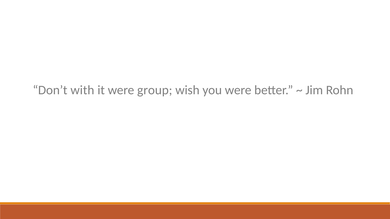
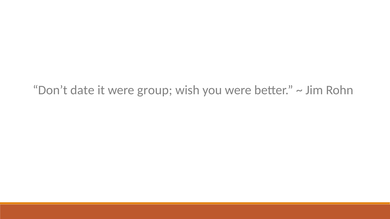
with: with -> date
